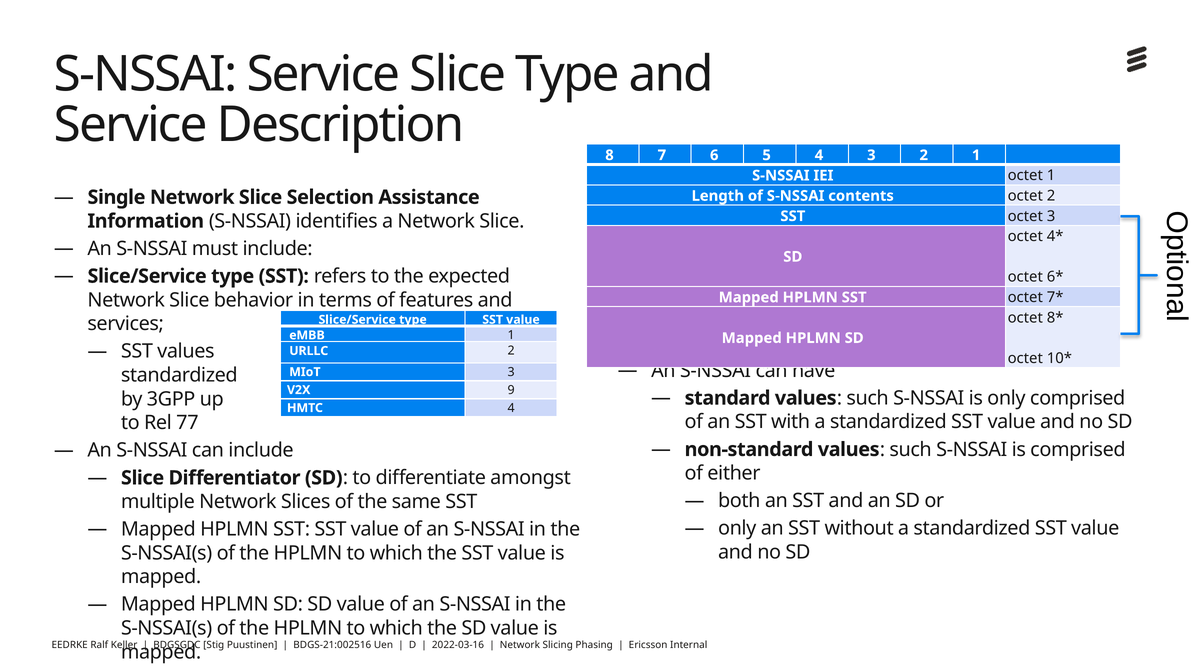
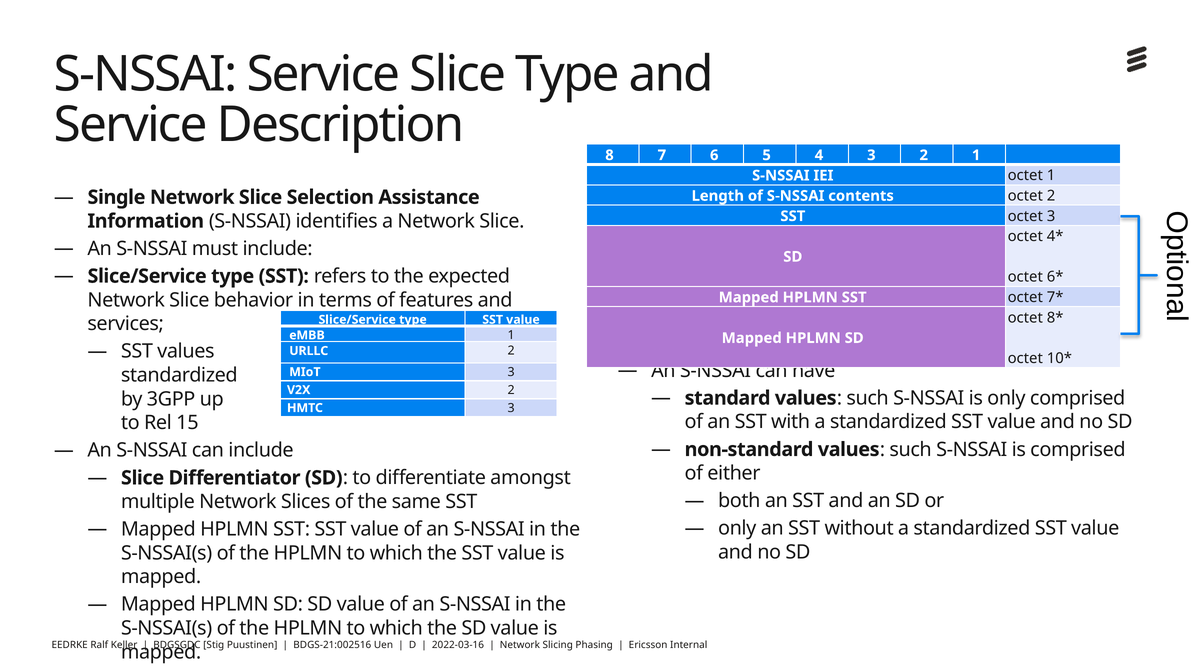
9 at (511, 390): 9 -> 2
HMTC 4: 4 -> 3
77: 77 -> 15
